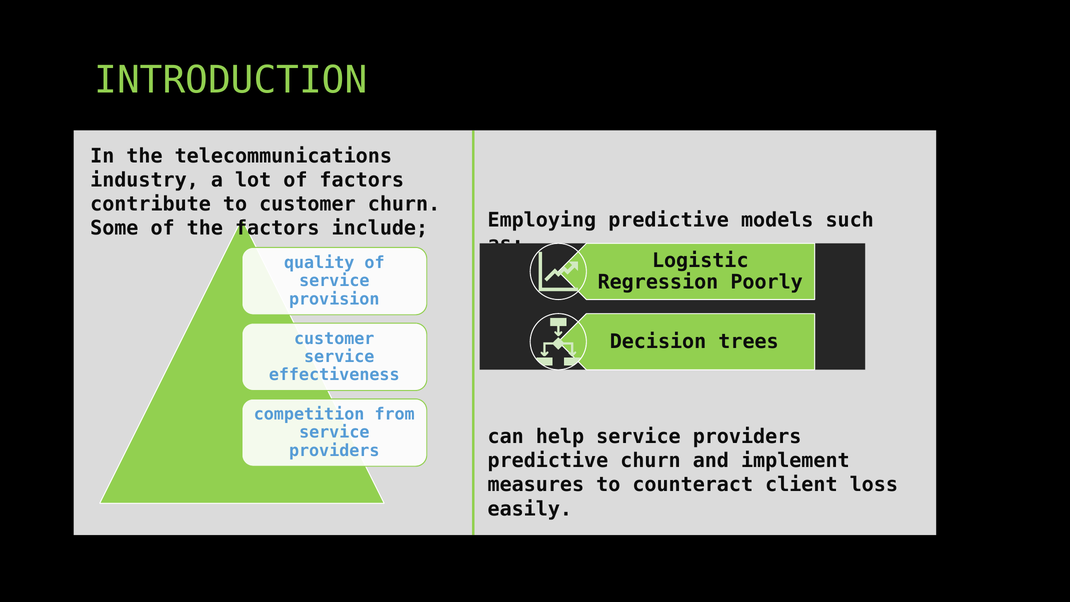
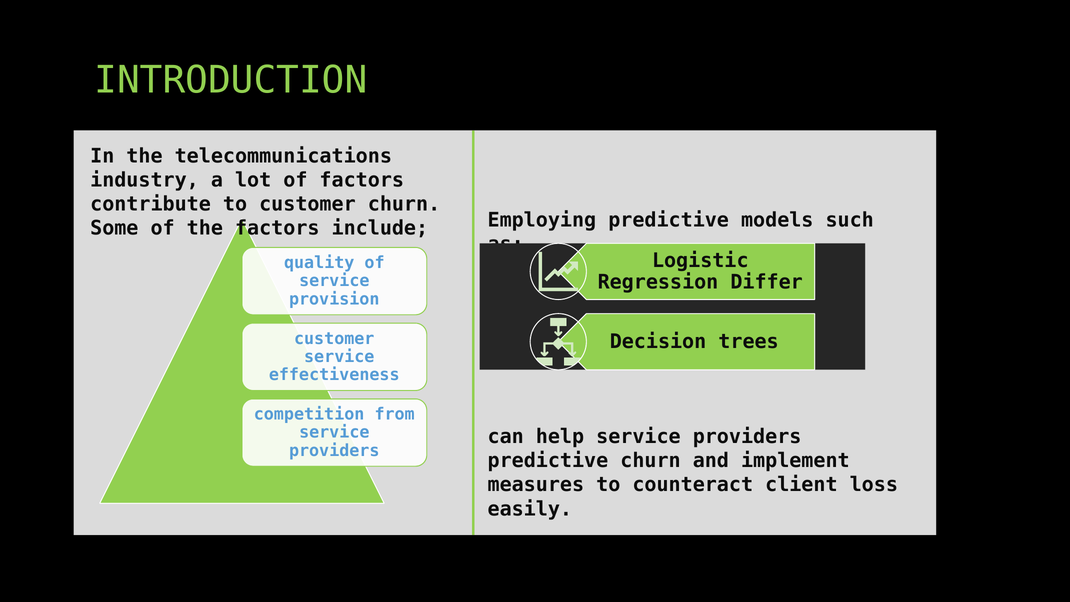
Poorly: Poorly -> Differ
